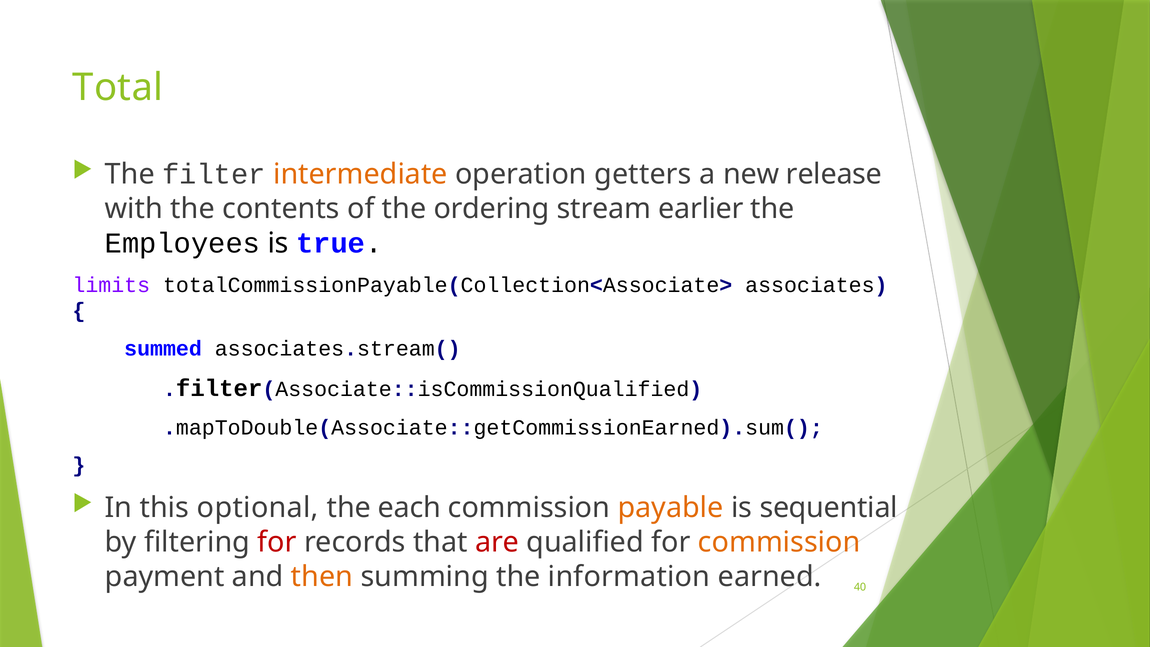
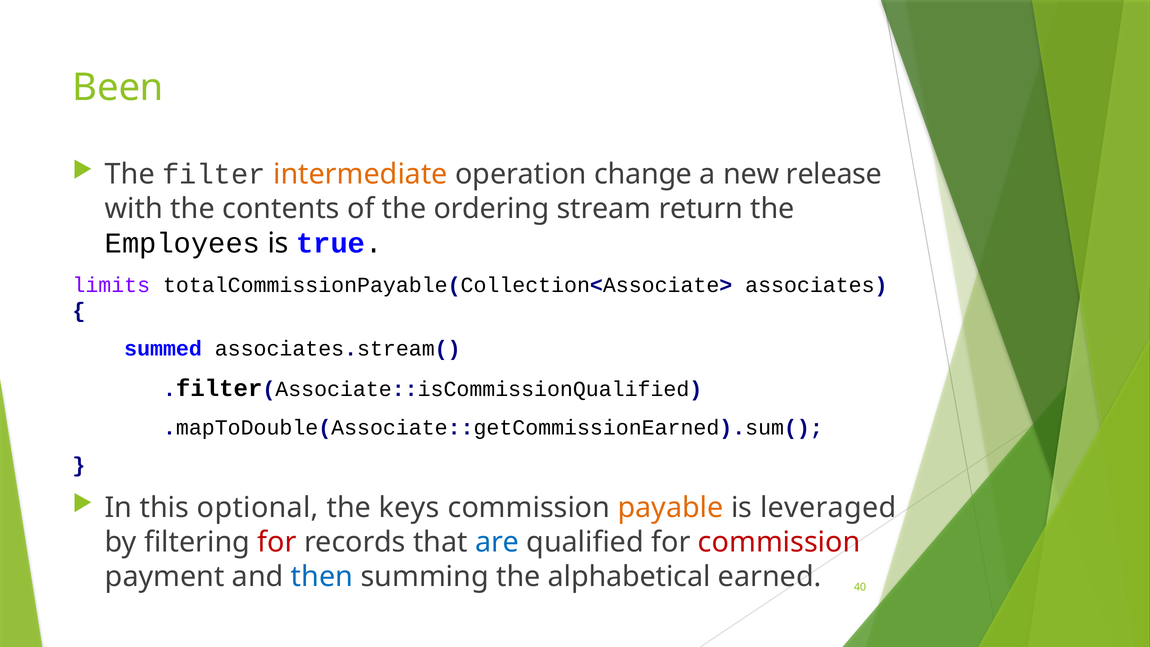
Total: Total -> Been
getters: getters -> change
earlier: earlier -> return
each: each -> keys
sequential: sequential -> leveraged
are colour: red -> blue
commission at (779, 542) colour: orange -> red
then colour: orange -> blue
information: information -> alphabetical
